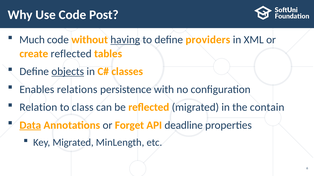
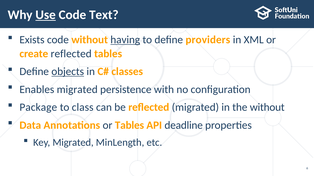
Use underline: none -> present
Post: Post -> Text
Much: Much -> Exists
Enables relations: relations -> migrated
Relation: Relation -> Package
the contain: contain -> without
Data underline: present -> none
or Forget: Forget -> Tables
